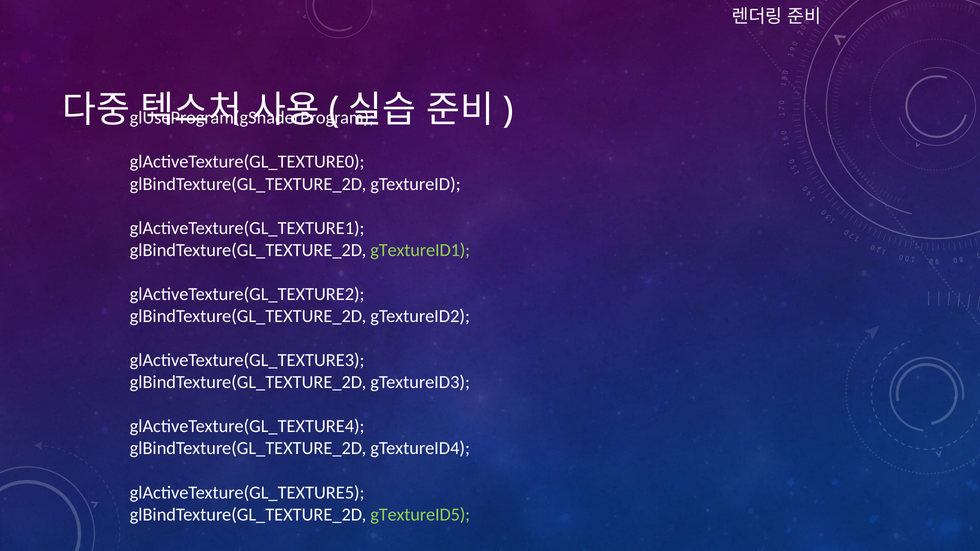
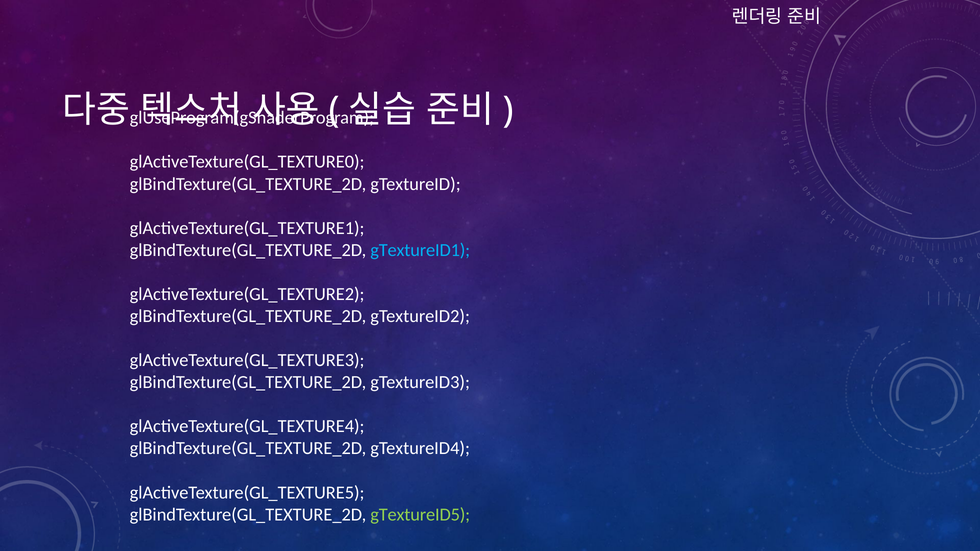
gTextureID1 colour: light green -> light blue
